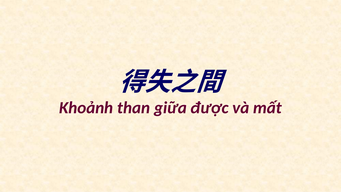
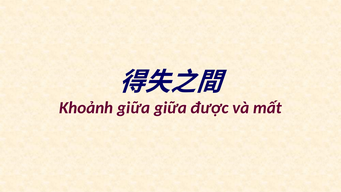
Khoảnh than: than -> giữa
